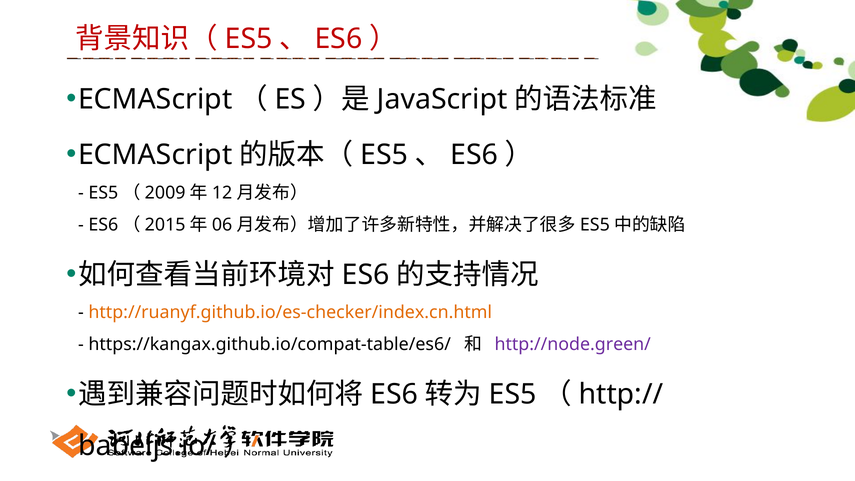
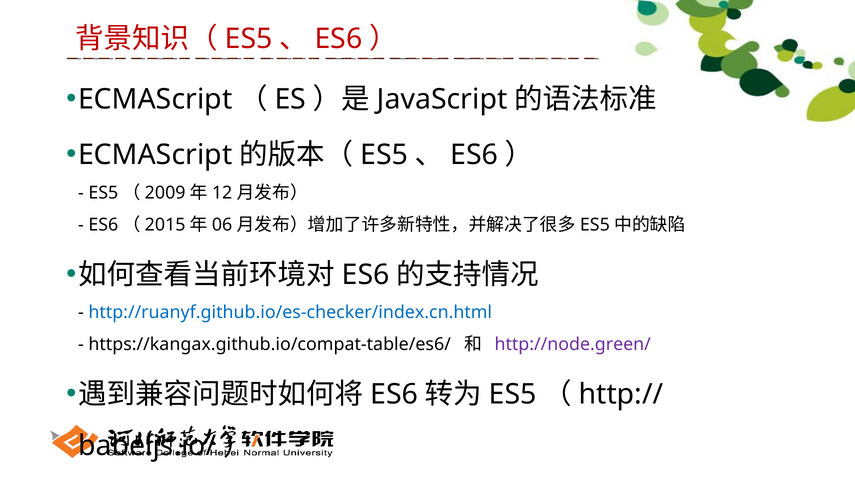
http://ruanyf.github.io/es-checker/index.cn.html colour: orange -> blue
